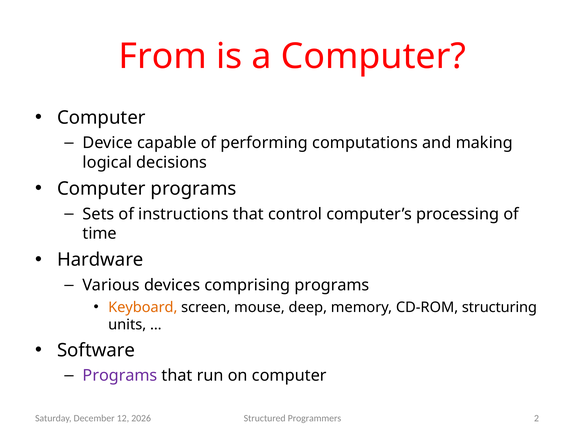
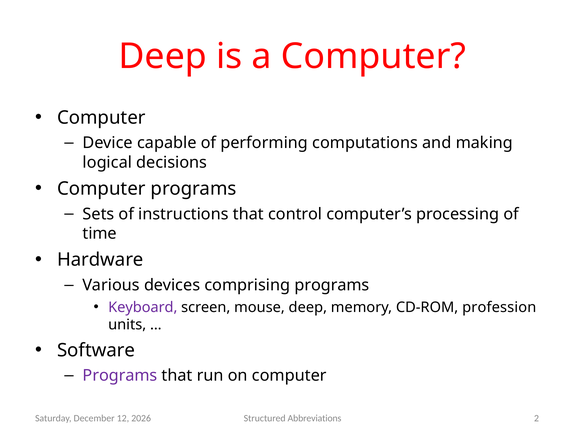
From at (163, 57): From -> Deep
Keyboard colour: orange -> purple
structuring: structuring -> profession
Programmers: Programmers -> Abbreviations
